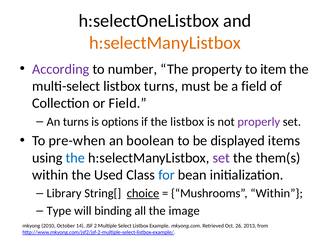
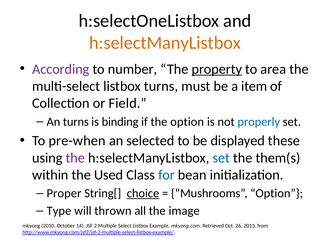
property underline: none -> present
item: item -> area
a field: field -> item
options: options -> binding
the listbox: listbox -> option
properly colour: purple -> blue
boolean: boolean -> selected
items: items -> these
the at (75, 158) colour: blue -> purple
set at (221, 158) colour: purple -> blue
Library: Library -> Proper
Mushrooms Within: Within -> Option
binding: binding -> thrown
